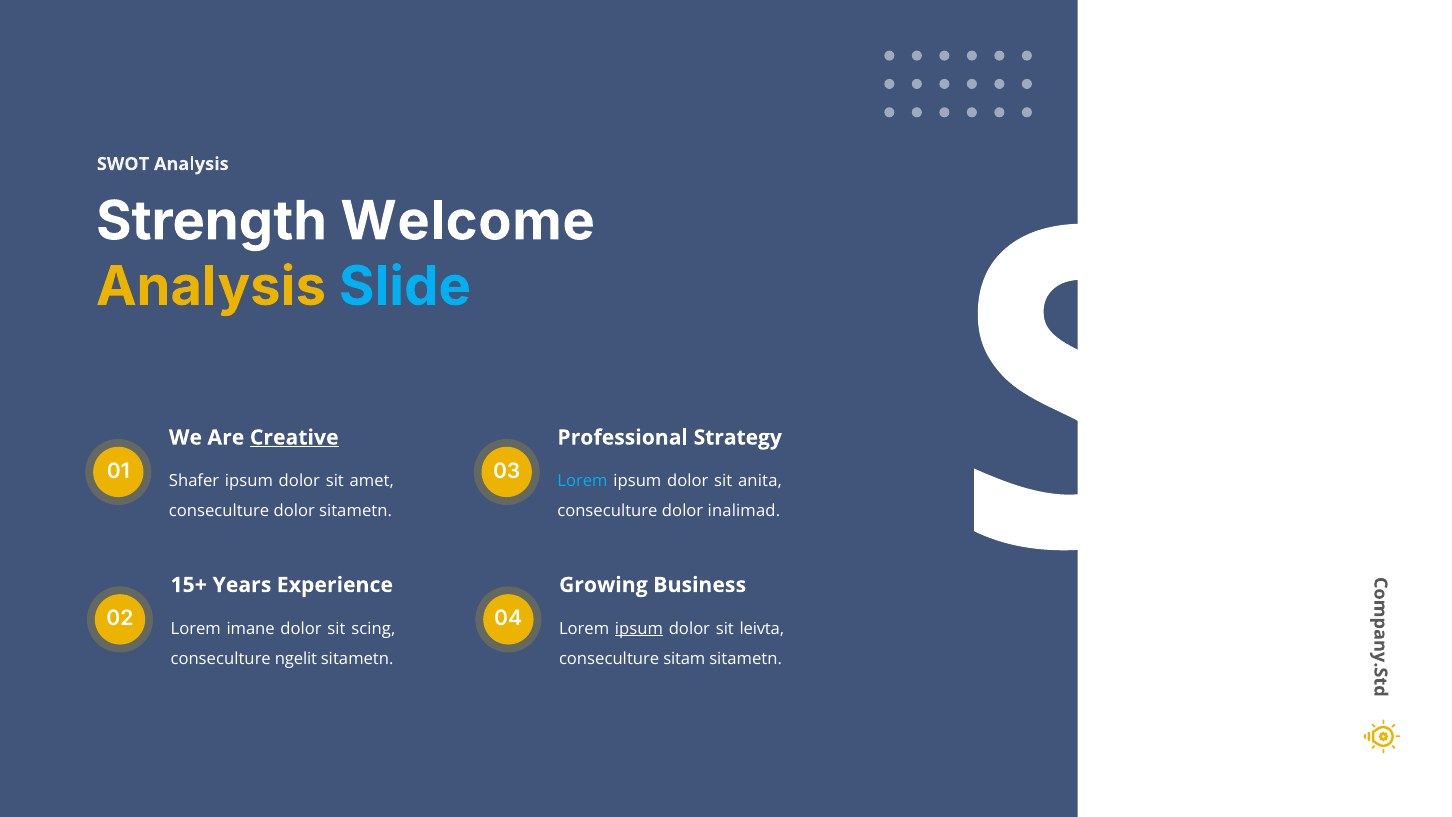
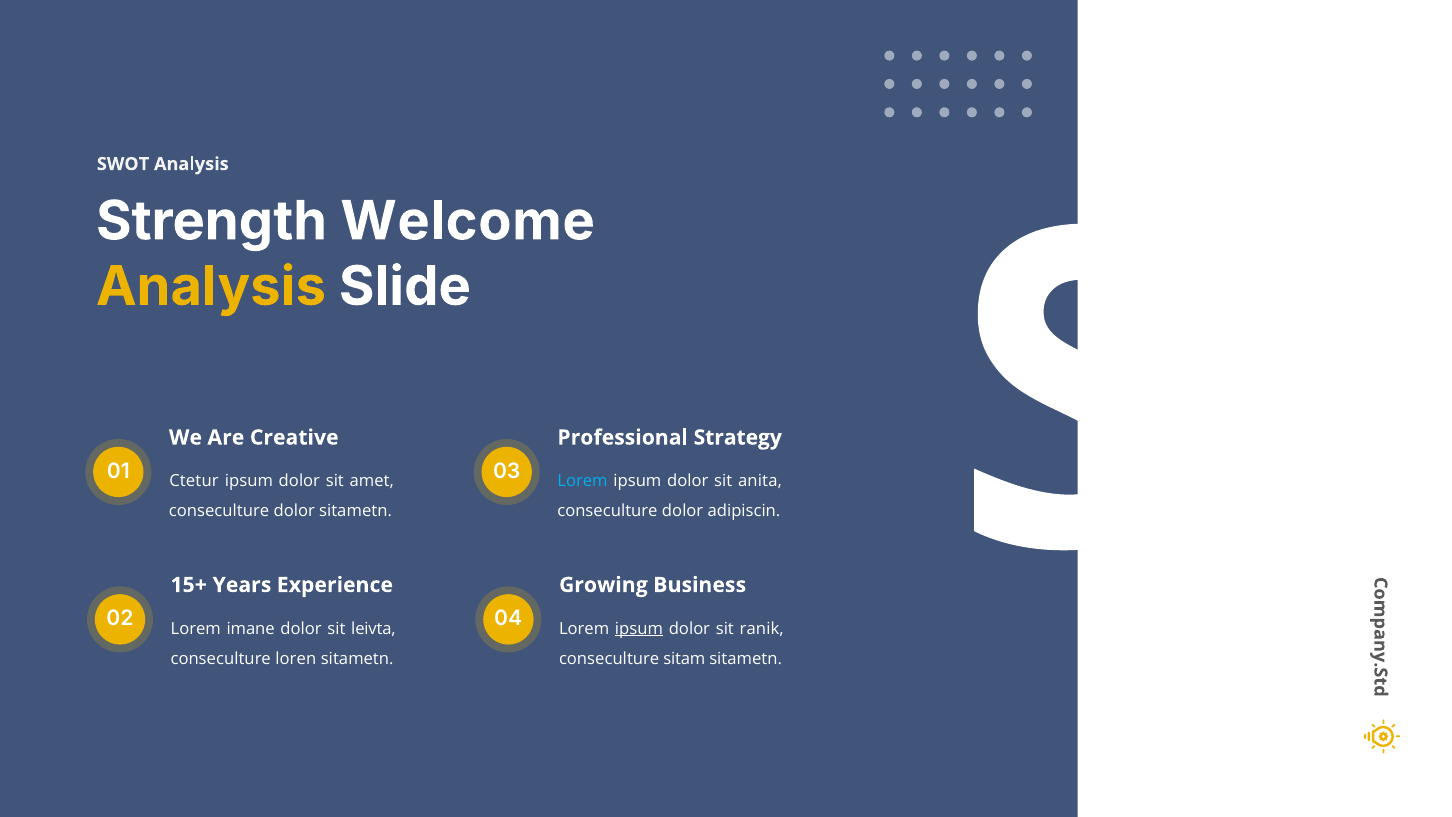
Slide colour: light blue -> white
Creative underline: present -> none
Shafer: Shafer -> Ctetur
inalimad: inalimad -> adipiscin
scing: scing -> leivta
leivta: leivta -> ranik
ngelit: ngelit -> loren
